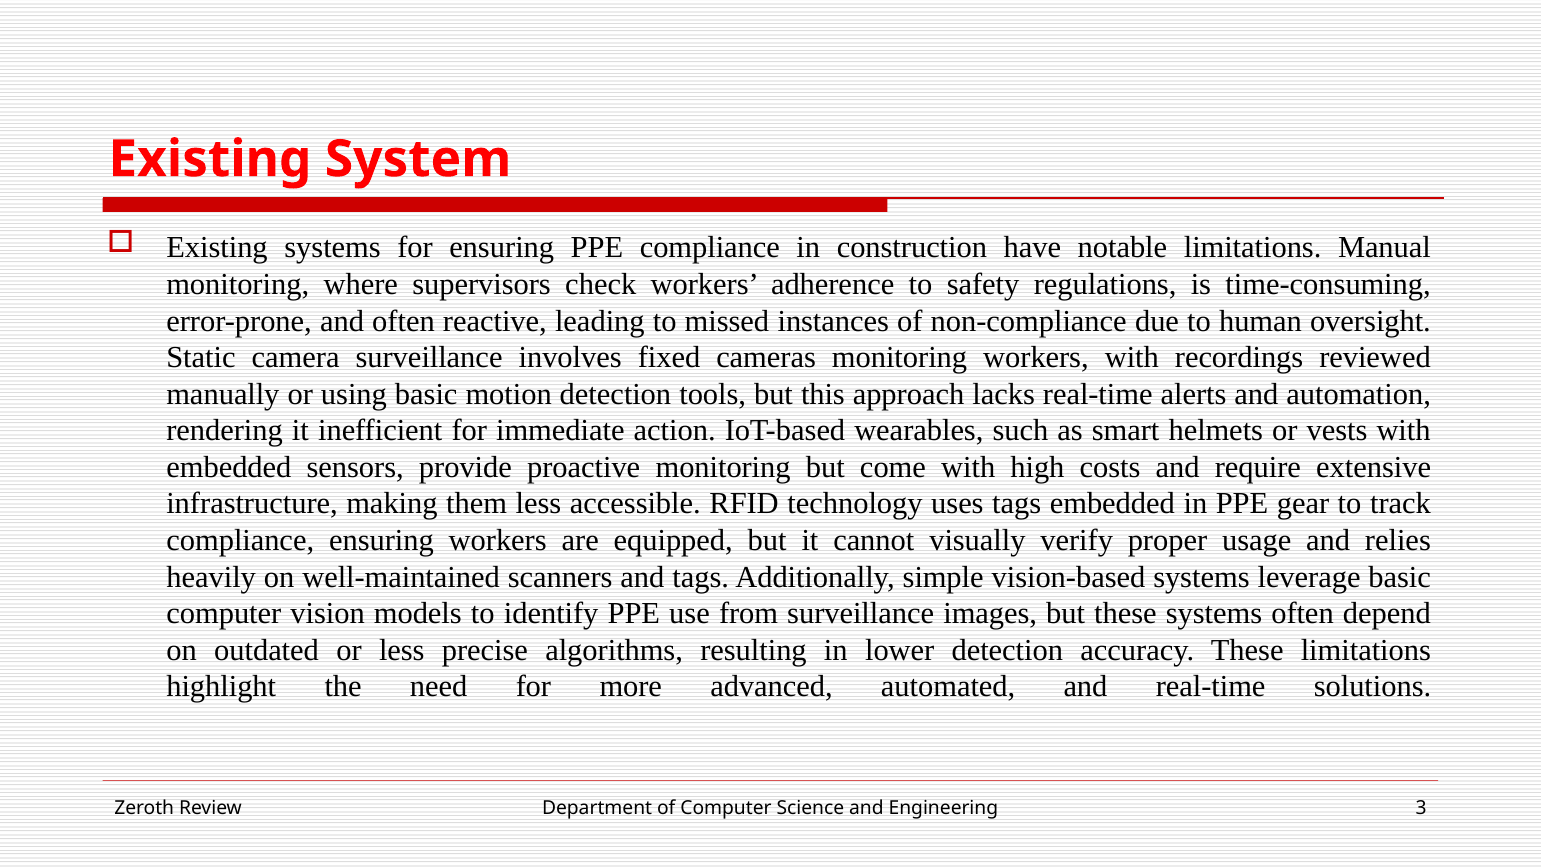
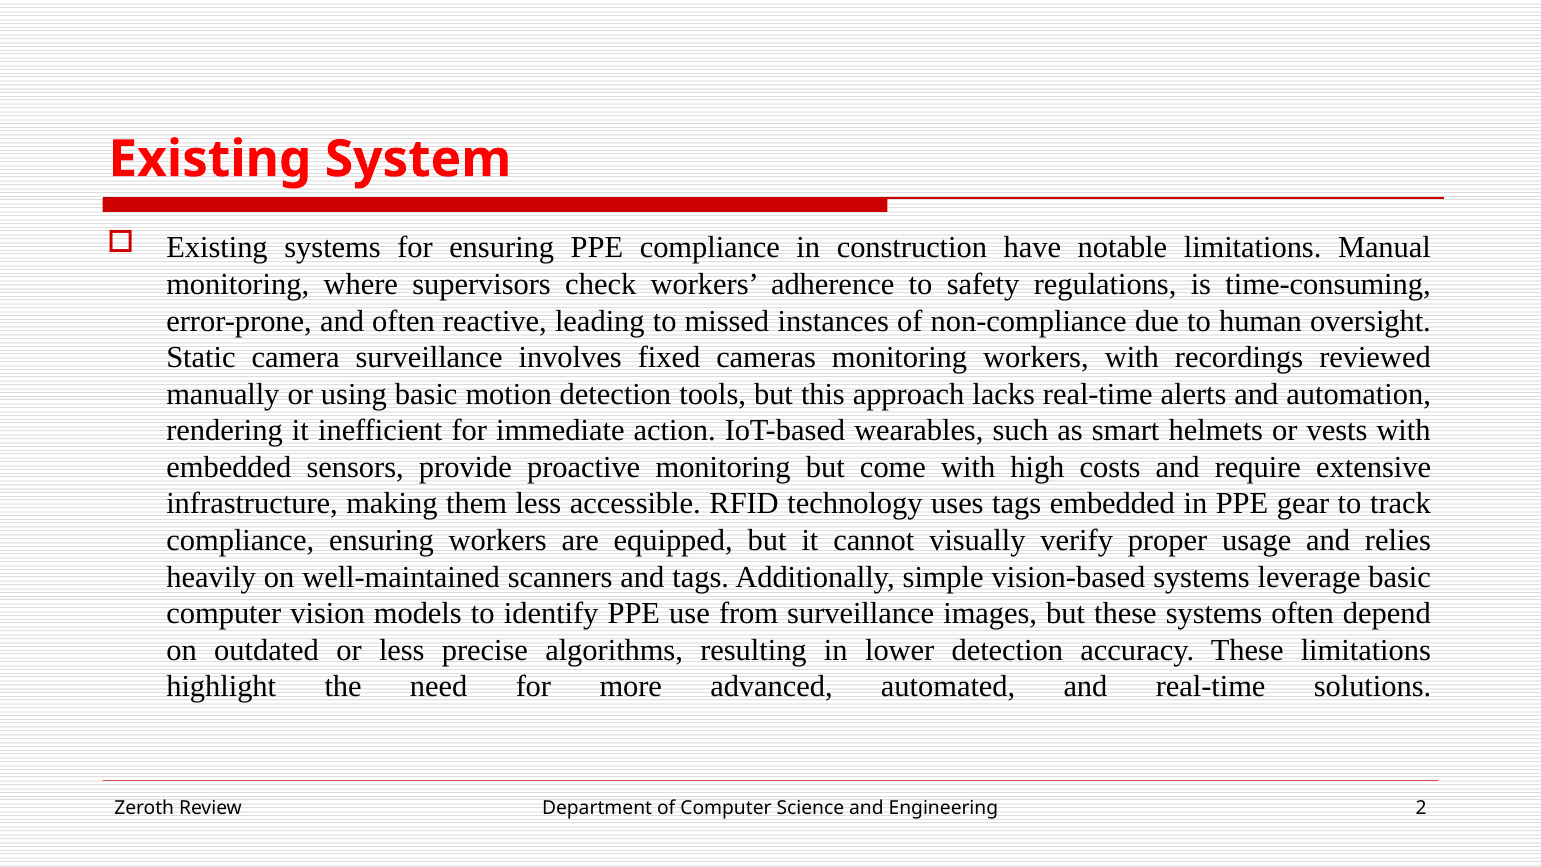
3: 3 -> 2
